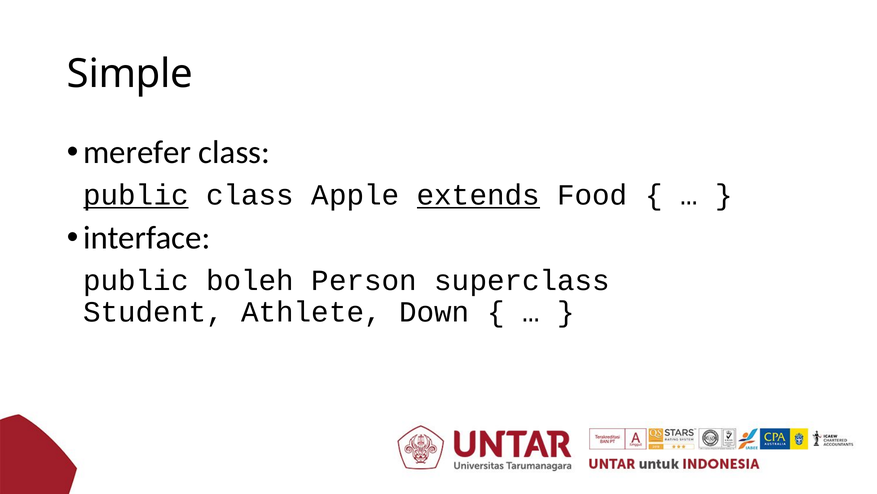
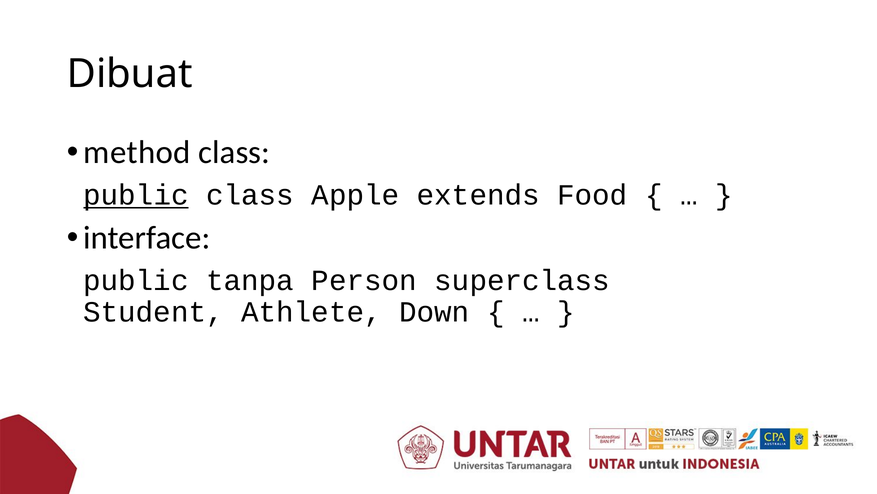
Simple: Simple -> Dibuat
merefer: merefer -> method
extends underline: present -> none
boleh: boleh -> tanpa
